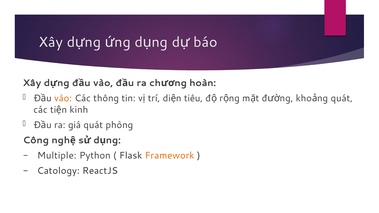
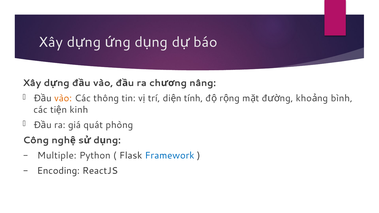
hoàn: hoàn -> nâng
tiêu: tiêu -> tính
quát at (342, 98): quát -> bình
Framework colour: orange -> blue
Catology: Catology -> Encoding
